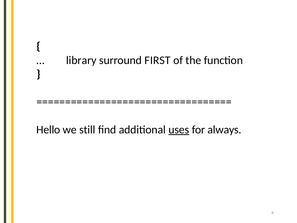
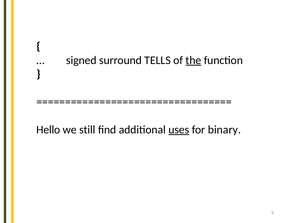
library: library -> signed
FIRST: FIRST -> TELLS
the underline: none -> present
always: always -> binary
